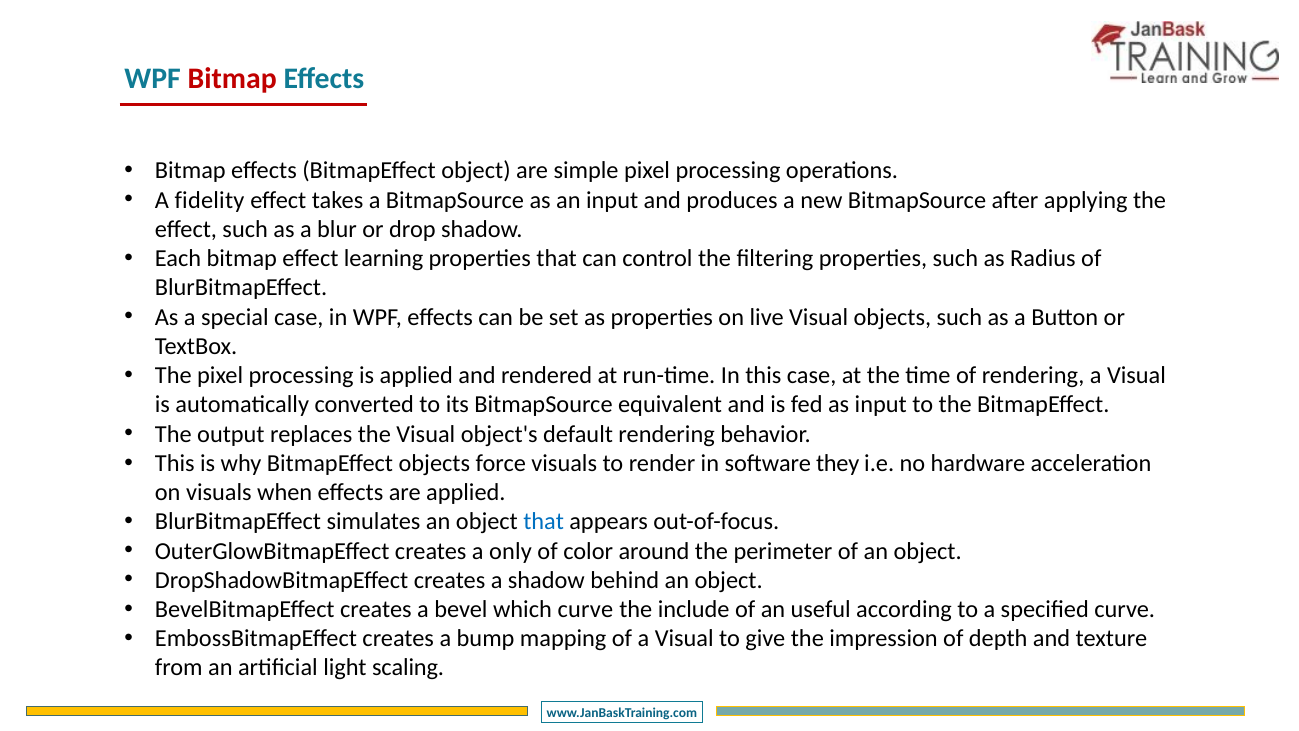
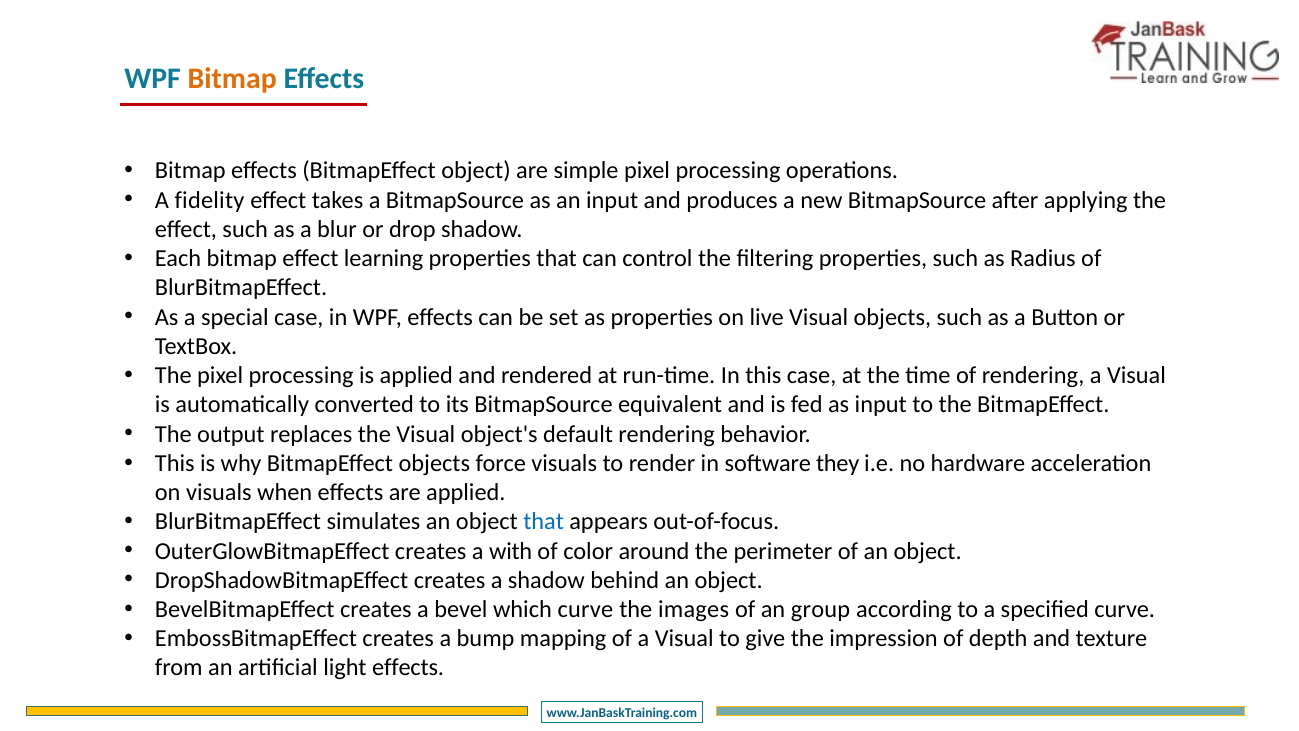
Bitmap at (232, 78) colour: red -> orange
only: only -> with
include: include -> images
useful: useful -> group
light scaling: scaling -> effects
